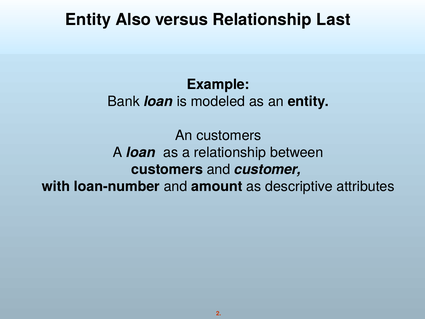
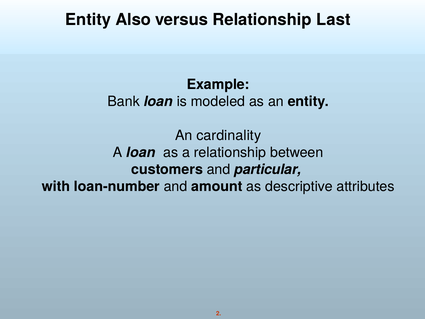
An customers: customers -> cardinality
customer: customer -> particular
